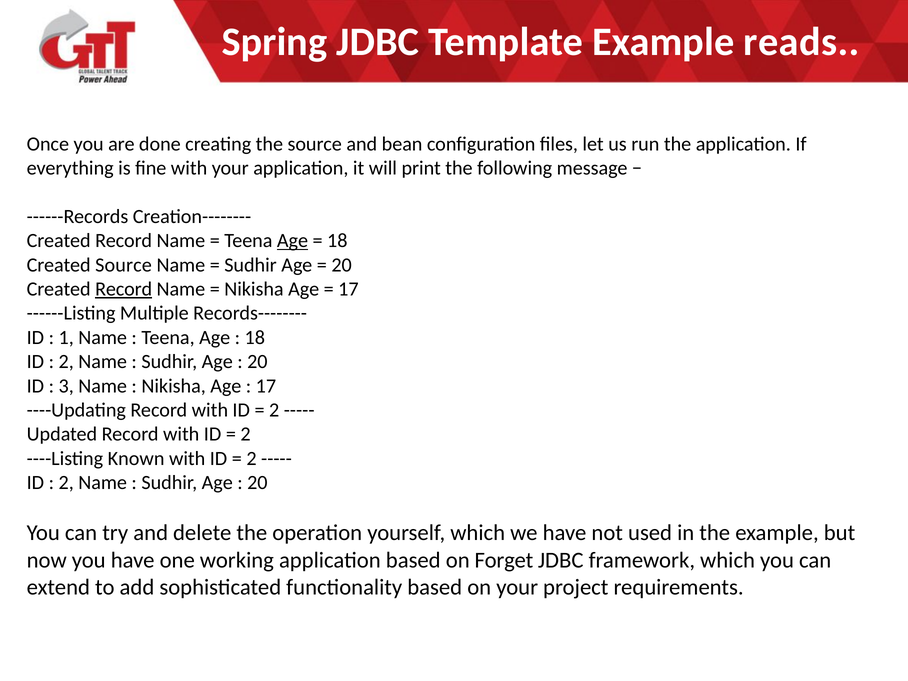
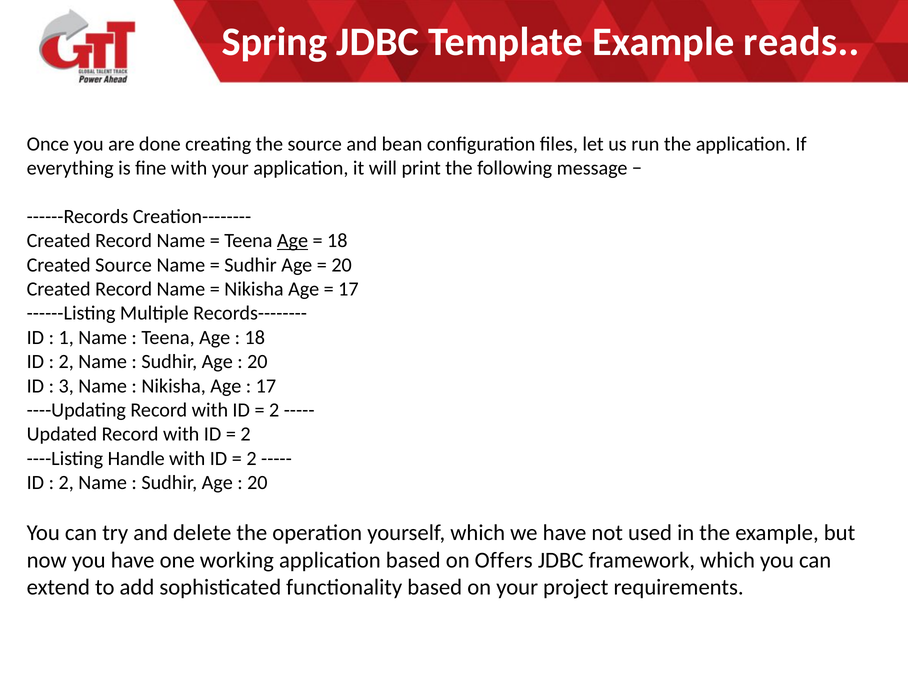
Record at (124, 289) underline: present -> none
Known: Known -> Handle
Forget: Forget -> Offers
